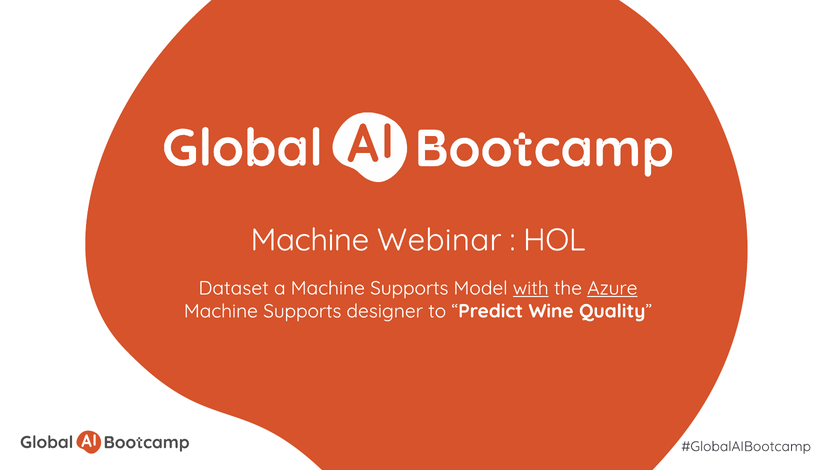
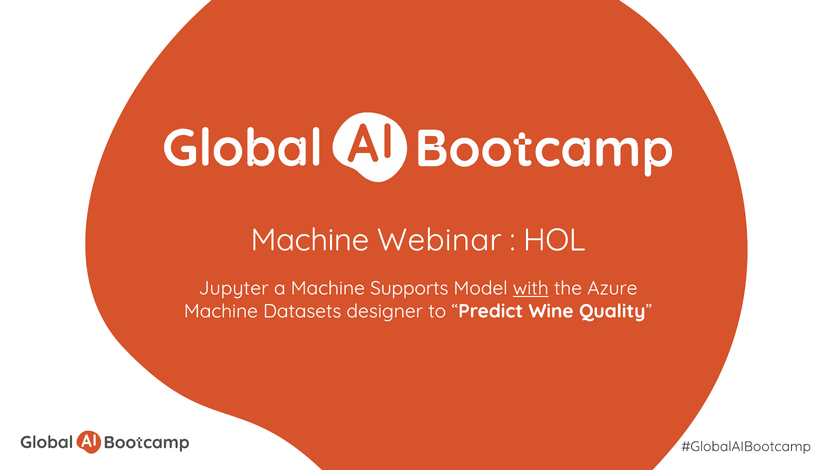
Dataset: Dataset -> Jupyter
Azure underline: present -> none
Supports at (302, 311): Supports -> Datasets
